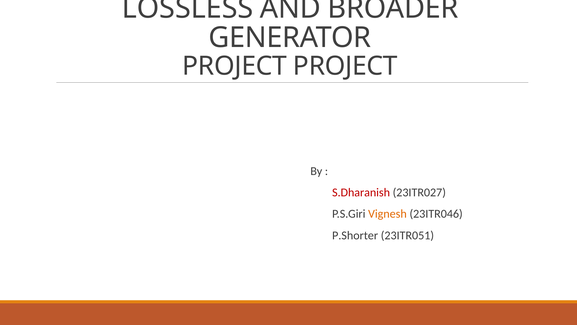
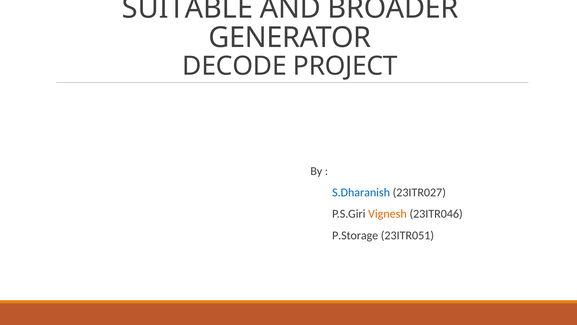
LOSSLESS: LOSSLESS -> SUITABLE
PROJECT at (235, 66): PROJECT -> DECODE
S.Dharanish colour: red -> blue
P.Shorter: P.Shorter -> P.Storage
